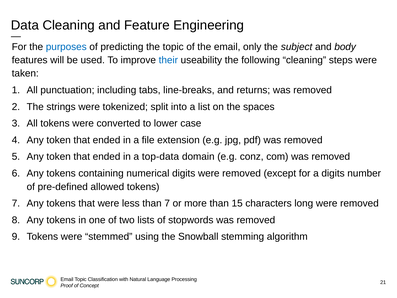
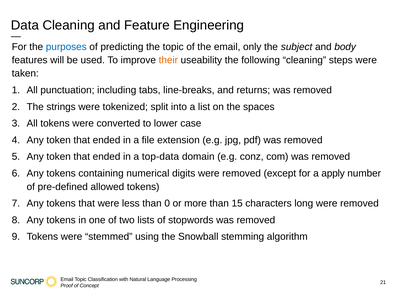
their colour: blue -> orange
a digits: digits -> apply
than 7: 7 -> 0
